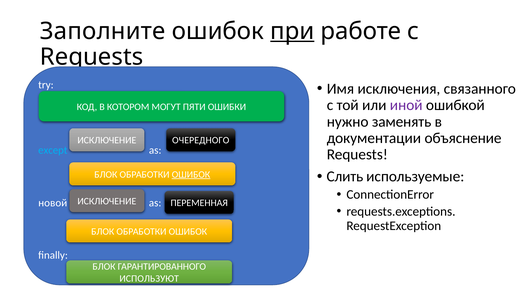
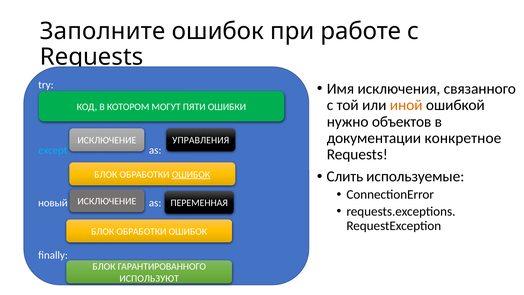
при underline: present -> none
иной colour: purple -> orange
заменять: заменять -> объектов
объяснение: объяснение -> конкретное
ОЧЕРЕДНОГО: ОЧЕРЕДНОГО -> УПРАВЛЕНИЯ
новой: новой -> новый
